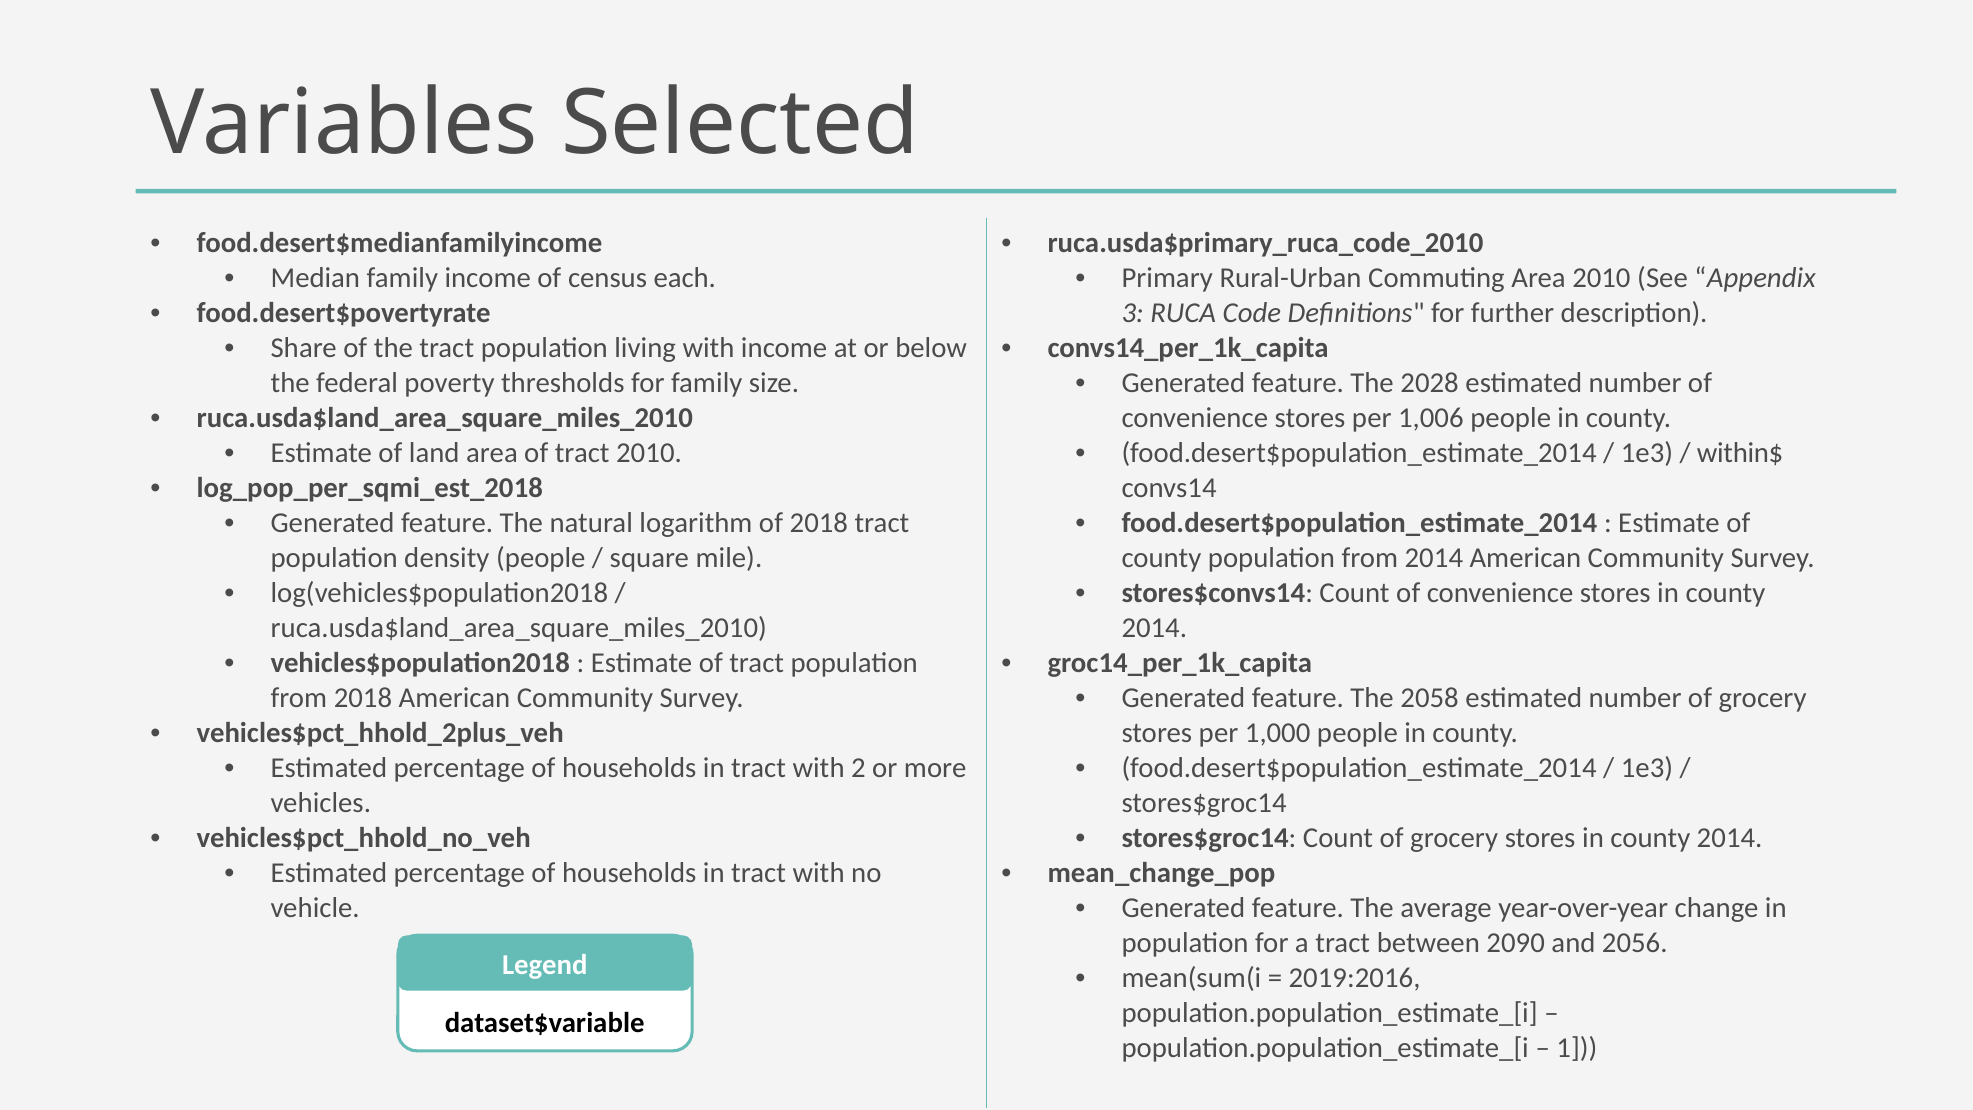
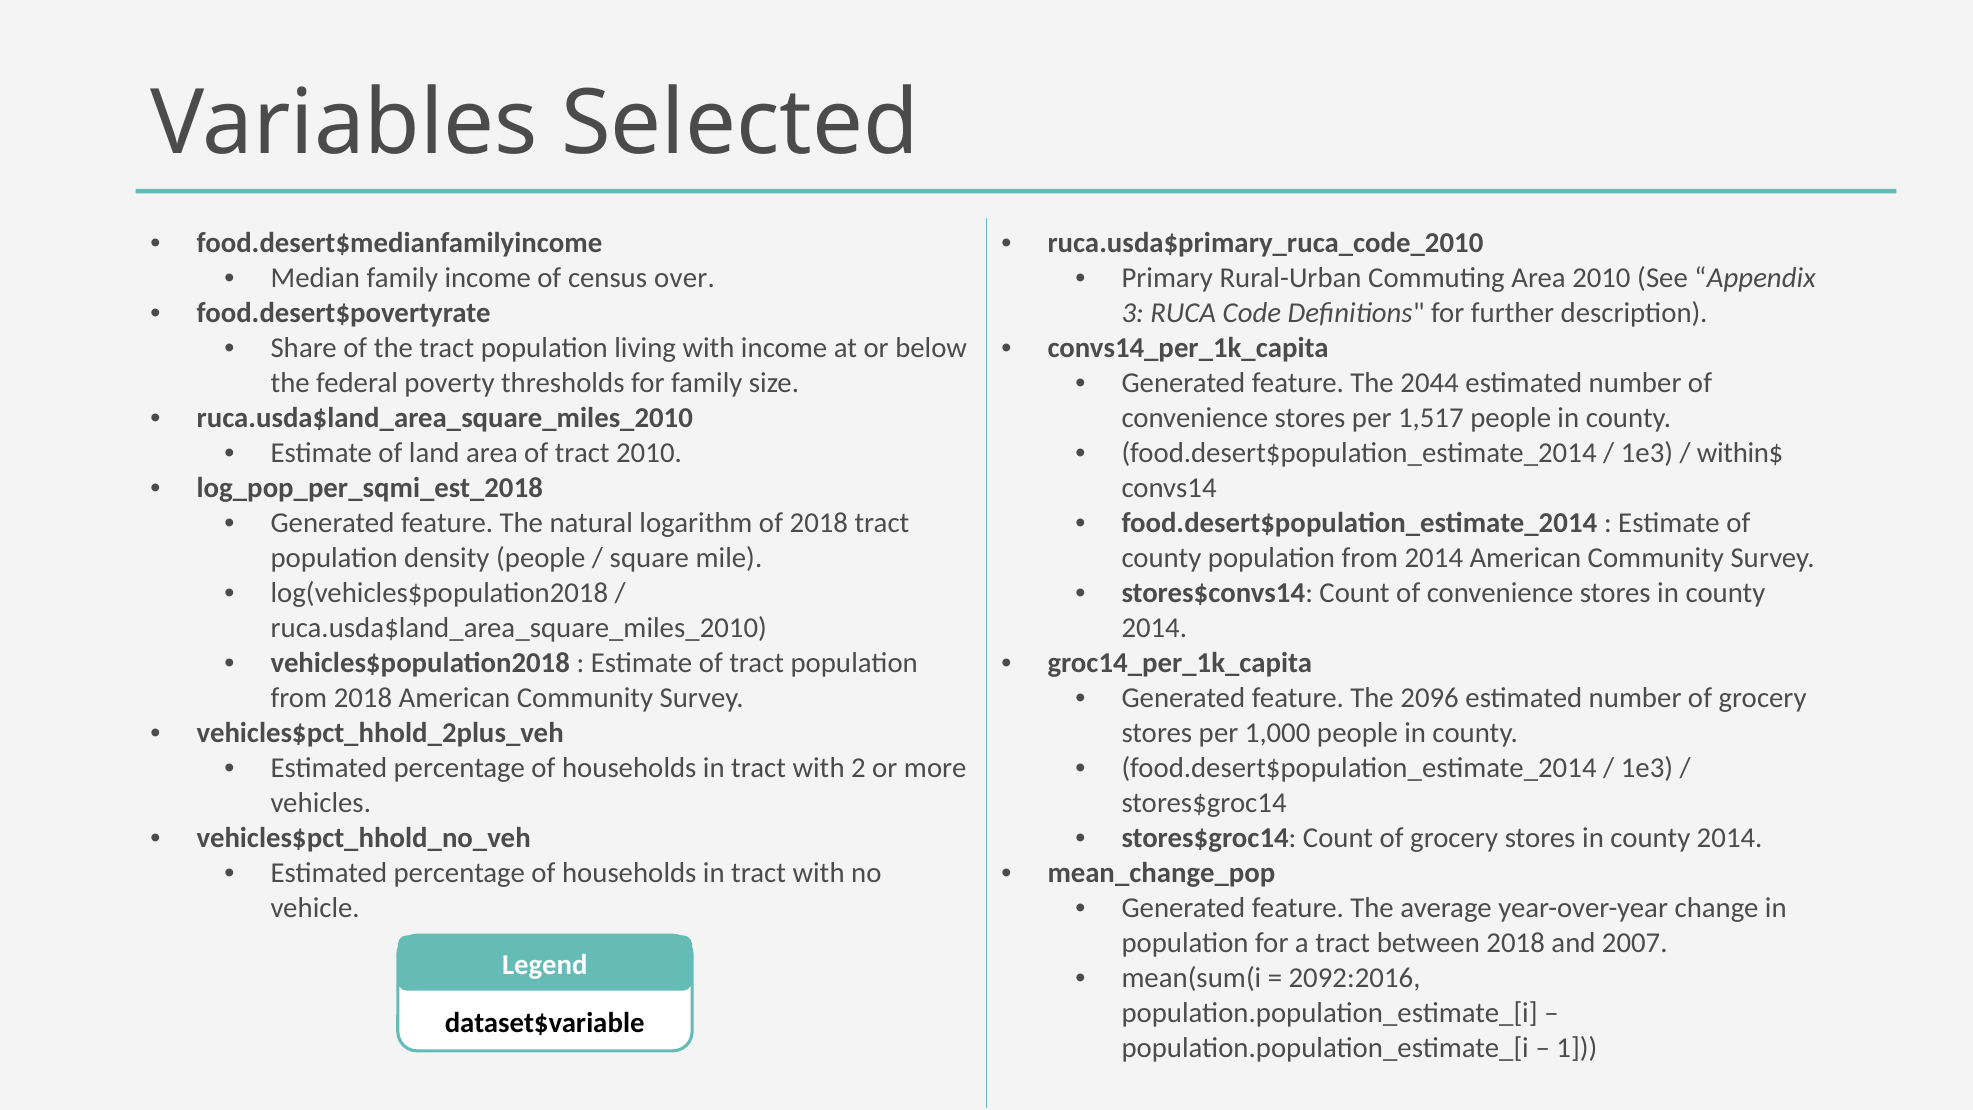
each: each -> over
2028: 2028 -> 2044
1,006: 1,006 -> 1,517
2058: 2058 -> 2096
between 2090: 2090 -> 2018
2056: 2056 -> 2007
2019:2016: 2019:2016 -> 2092:2016
